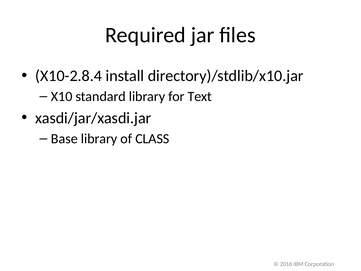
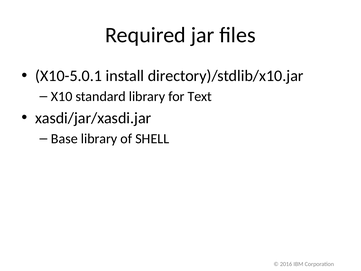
X10-2.8.4: X10-2.8.4 -> X10-5.0.1
CLASS: CLASS -> SHELL
